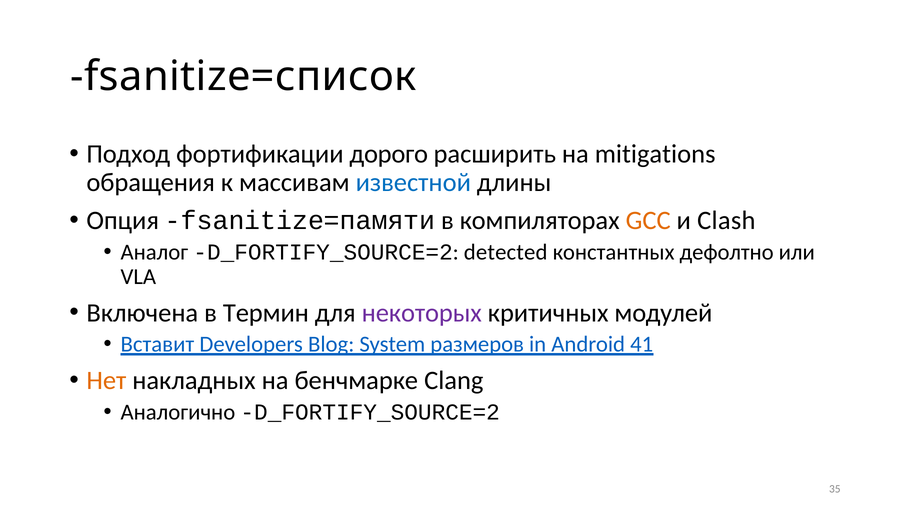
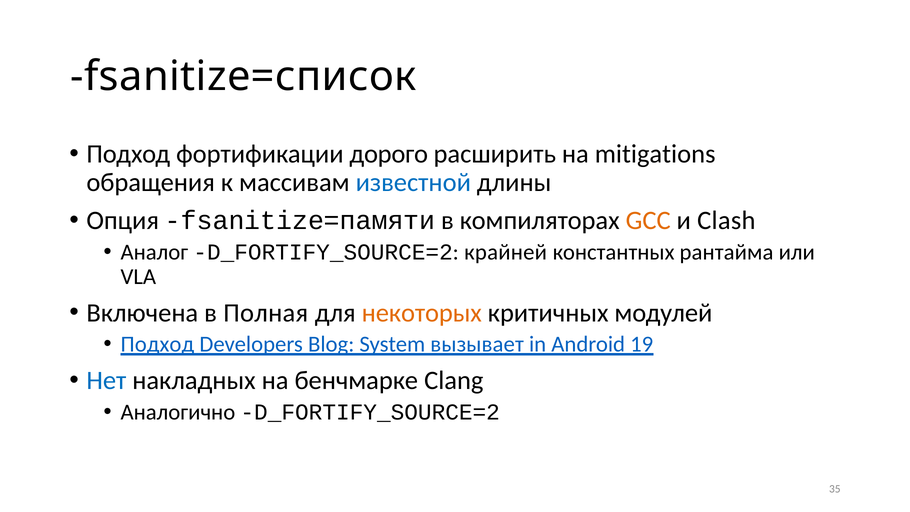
detected: detected -> крайней
дефолтно: дефолтно -> рантайма
Термин: Термин -> Полная
некоторых colour: purple -> orange
Вставит at (157, 344): Вставит -> Подход
размеров: размеров -> вызывает
41: 41 -> 19
Нет colour: orange -> blue
